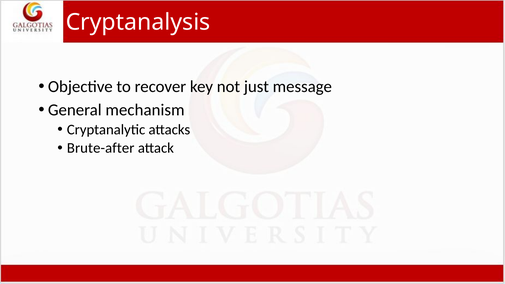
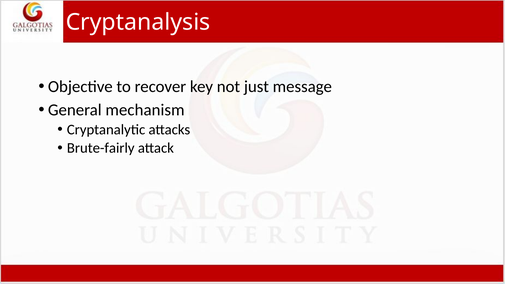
Brute-after: Brute-after -> Brute-fairly
